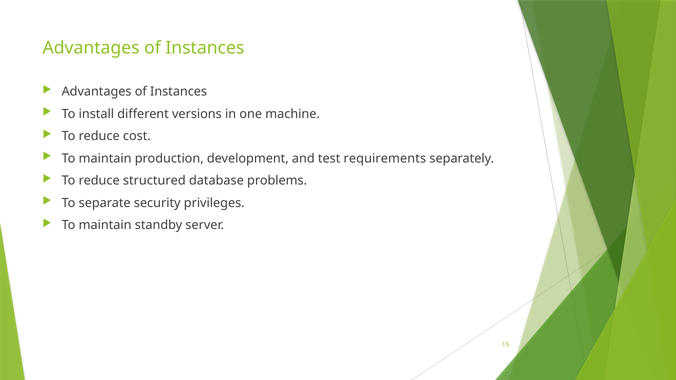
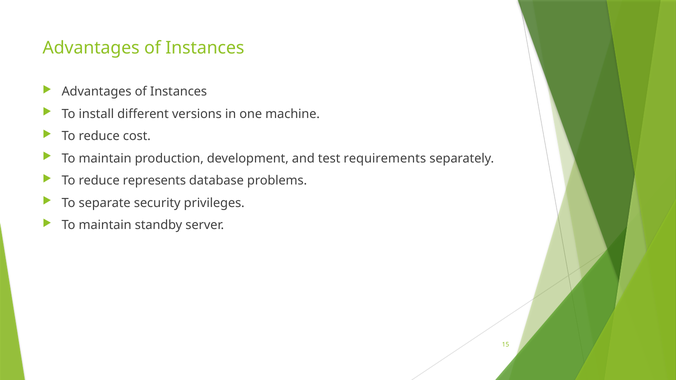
structured: structured -> represents
